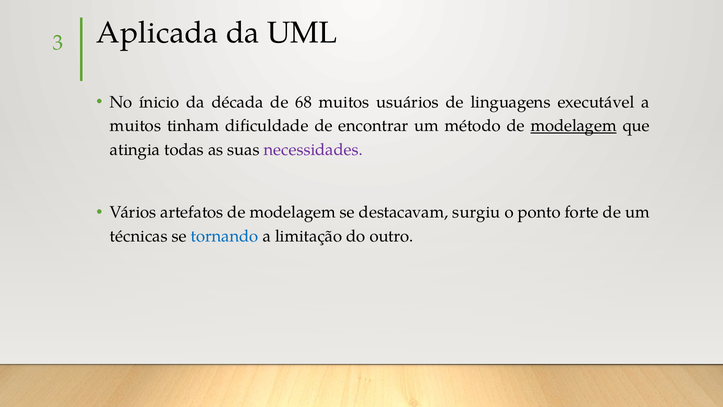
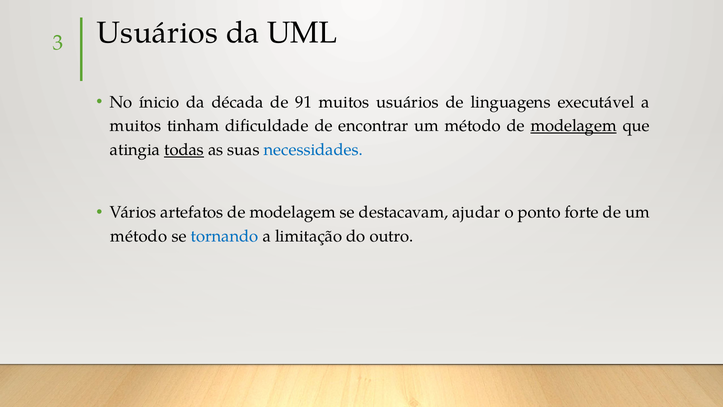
Aplicada at (157, 33): Aplicada -> Usuários
68: 68 -> 91
todas underline: none -> present
necessidades colour: purple -> blue
surgiu: surgiu -> ajudar
técnicas at (139, 236): técnicas -> método
